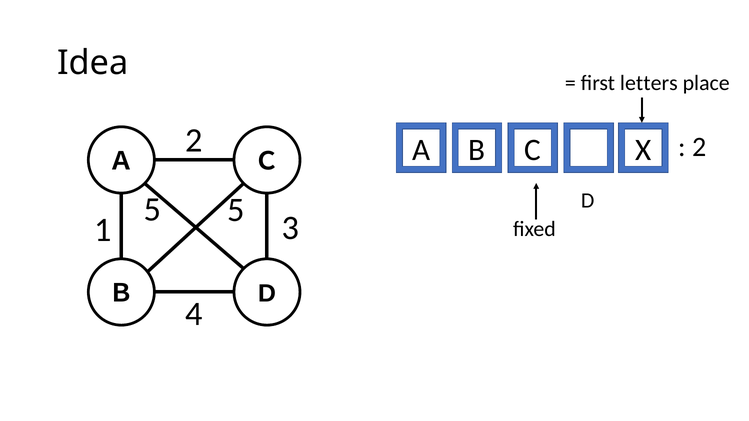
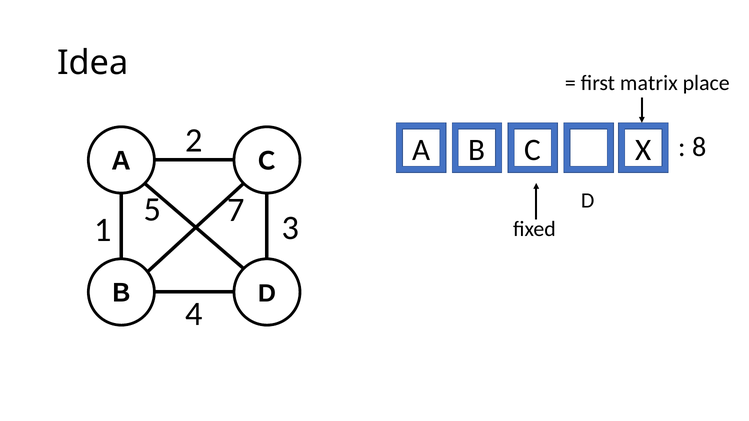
letters: letters -> matrix
2 at (699, 147): 2 -> 8
5 5: 5 -> 7
